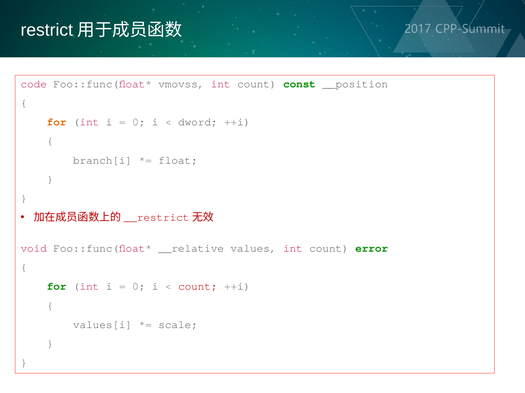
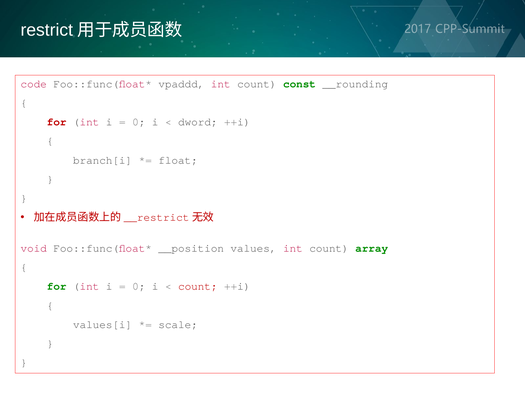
vmovss: vmovss -> vpaddd
__position: __position -> __rounding
for at (57, 122) colour: orange -> red
__relative: __relative -> __position
error: error -> array
